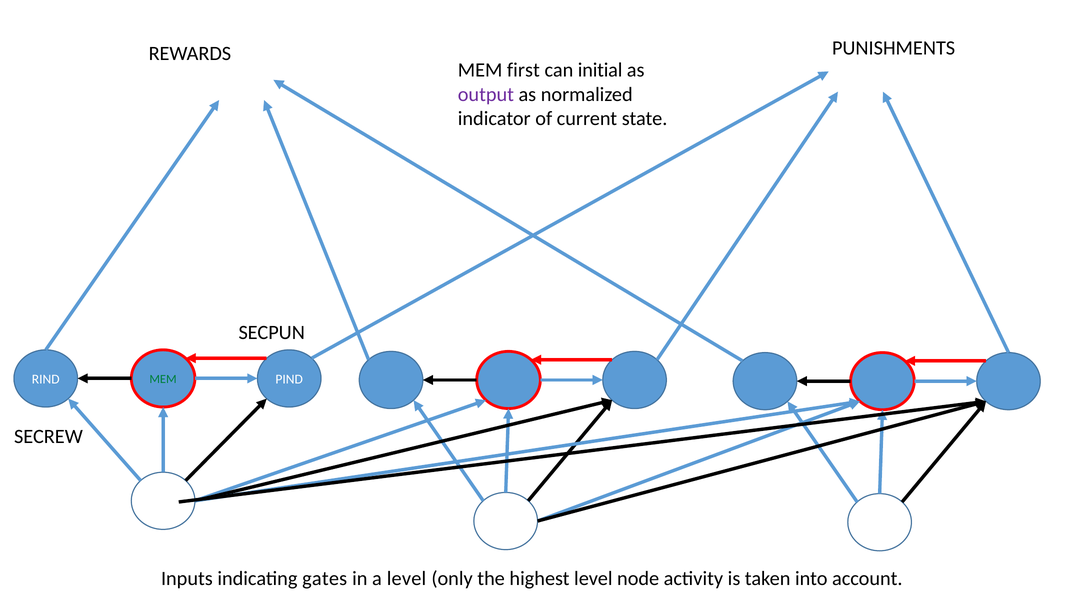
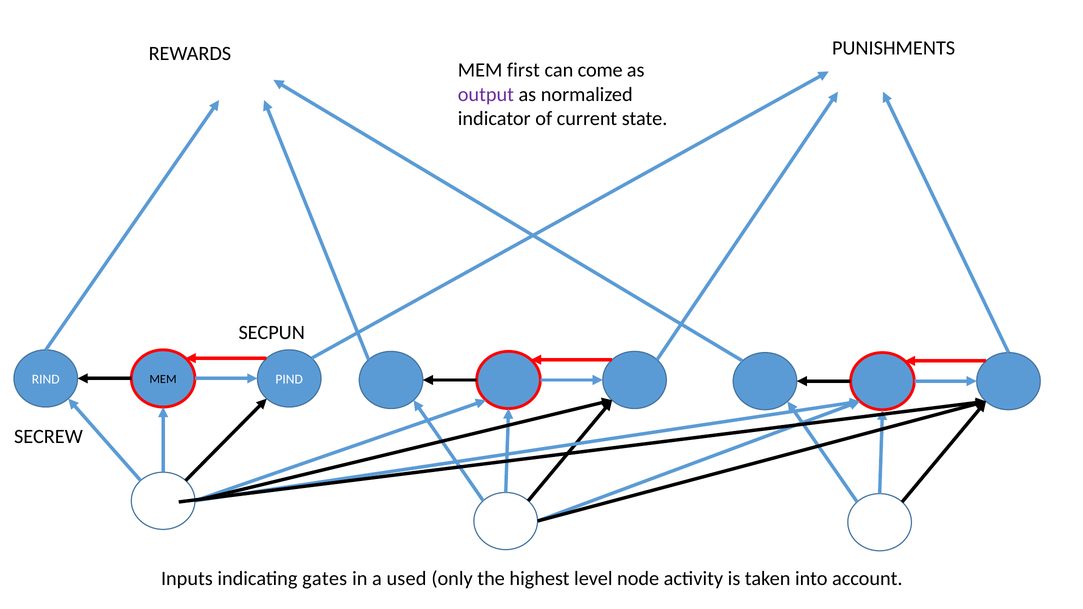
initial: initial -> come
MEM at (163, 379) colour: green -> black
a level: level -> used
